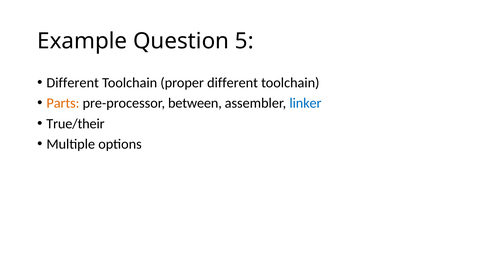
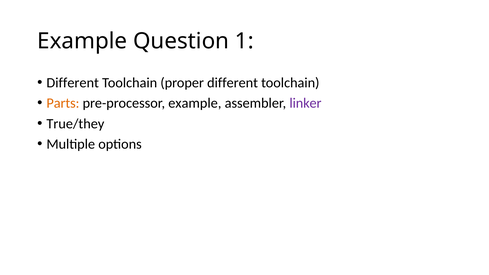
5: 5 -> 1
pre-processor between: between -> example
linker colour: blue -> purple
True/their: True/their -> True/they
